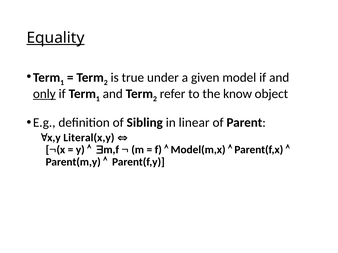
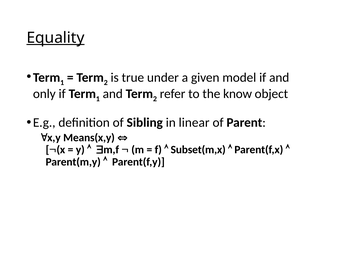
only underline: present -> none
Literal(x,y: Literal(x,y -> Means(x,y
Model(m,x: Model(m,x -> Subset(m,x
